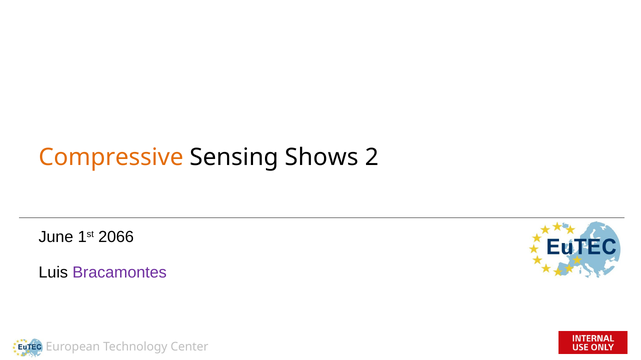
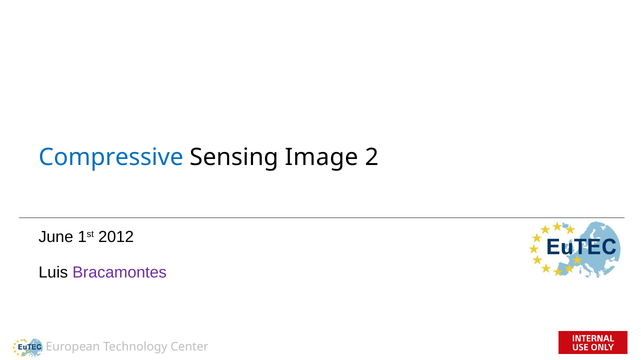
Compressive colour: orange -> blue
Shows: Shows -> Image
2066: 2066 -> 2012
